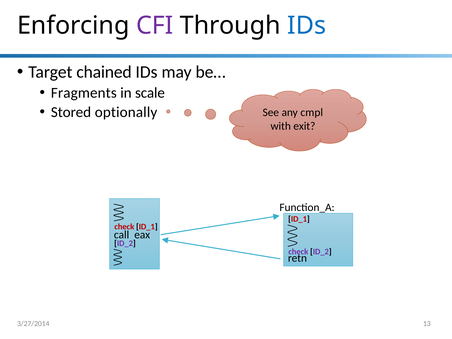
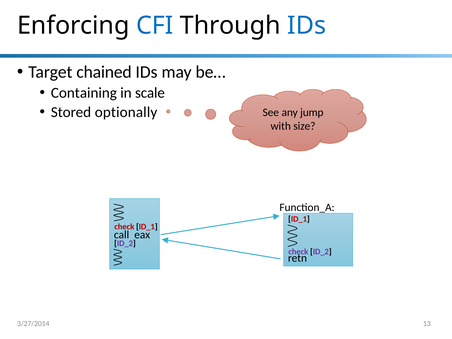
CFI colour: purple -> blue
Fragments: Fragments -> Containing
cmpl: cmpl -> jump
exit: exit -> size
